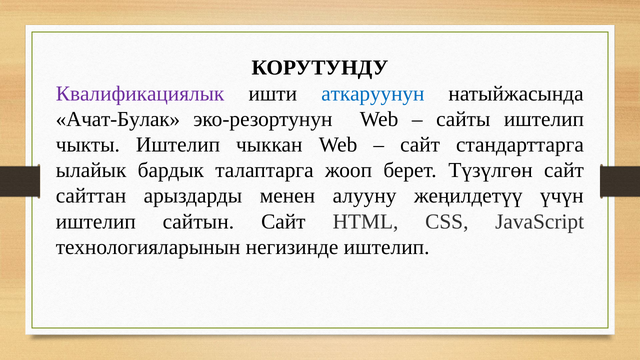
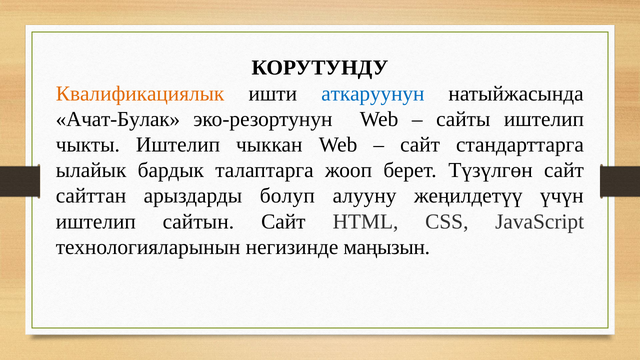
Квалификациялык colour: purple -> orange
менен: менен -> болуп
негизинде иштелип: иштелип -> маңызын
